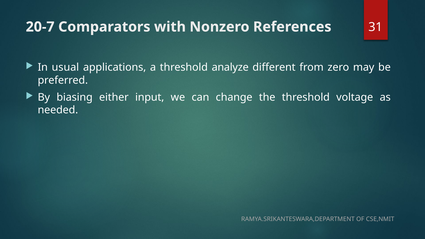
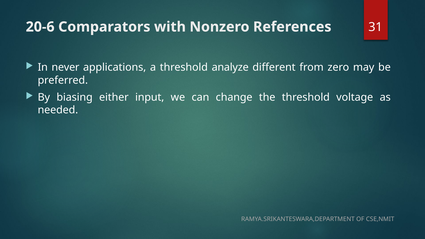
20-7: 20-7 -> 20-6
usual: usual -> never
